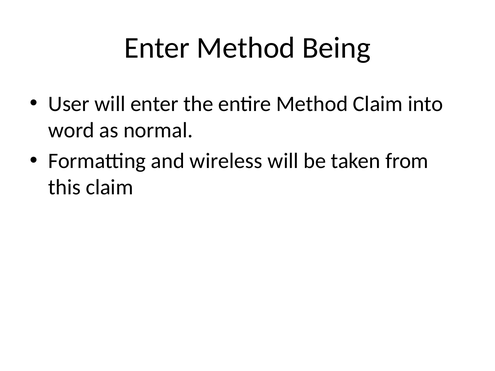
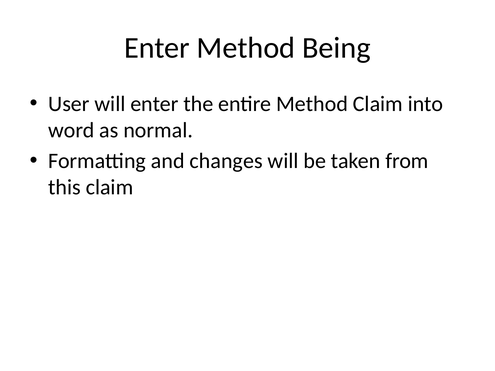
wireless: wireless -> changes
